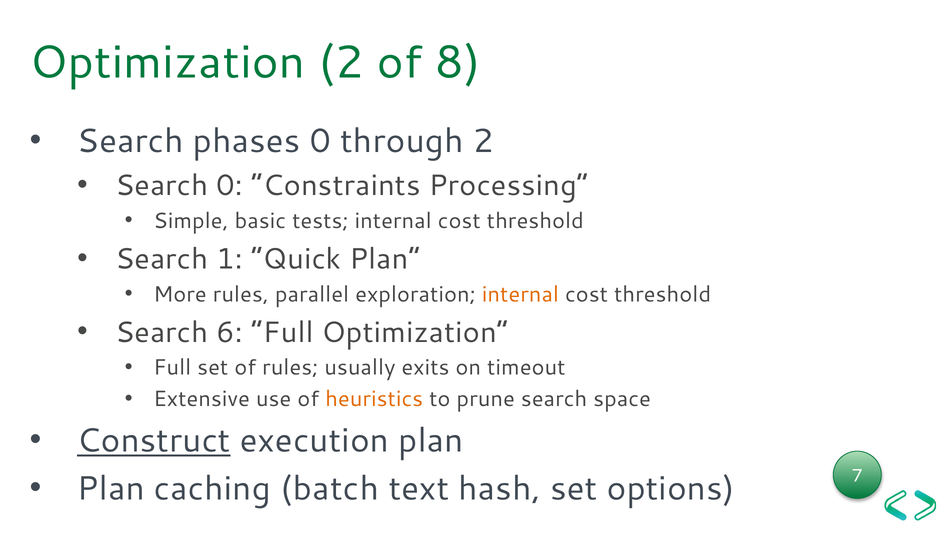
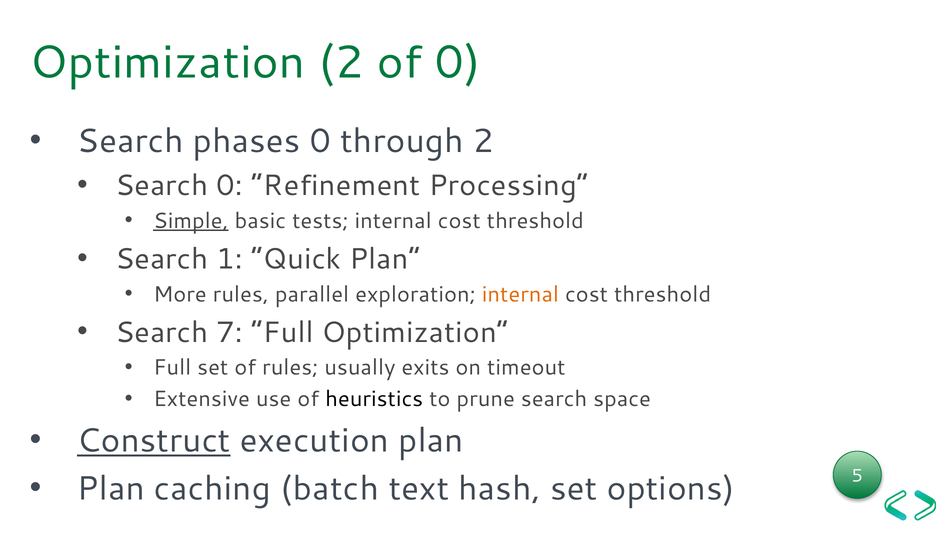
of 8: 8 -> 0
Constraints: Constraints -> Refinement
Simple underline: none -> present
6: 6 -> 7
heuristics colour: orange -> black
7: 7 -> 5
